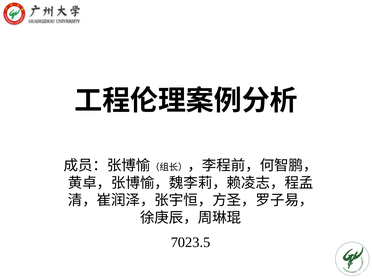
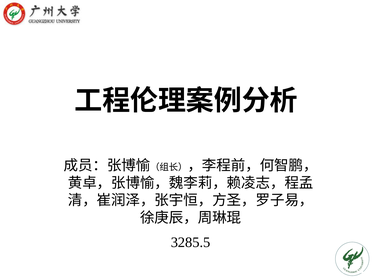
7023.5: 7023.5 -> 3285.5
